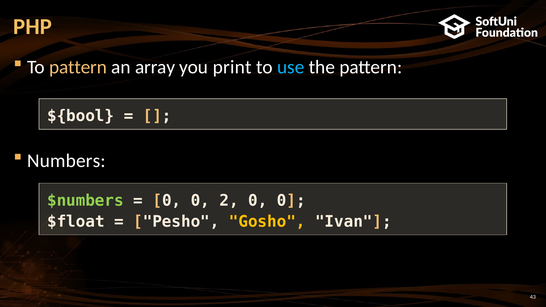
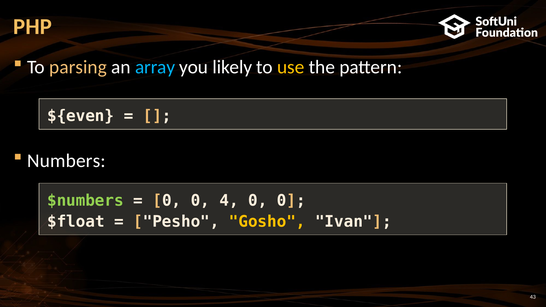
To pattern: pattern -> parsing
array colour: white -> light blue
print: print -> likely
use colour: light blue -> yellow
${bool: ${bool -> ${even
2: 2 -> 4
